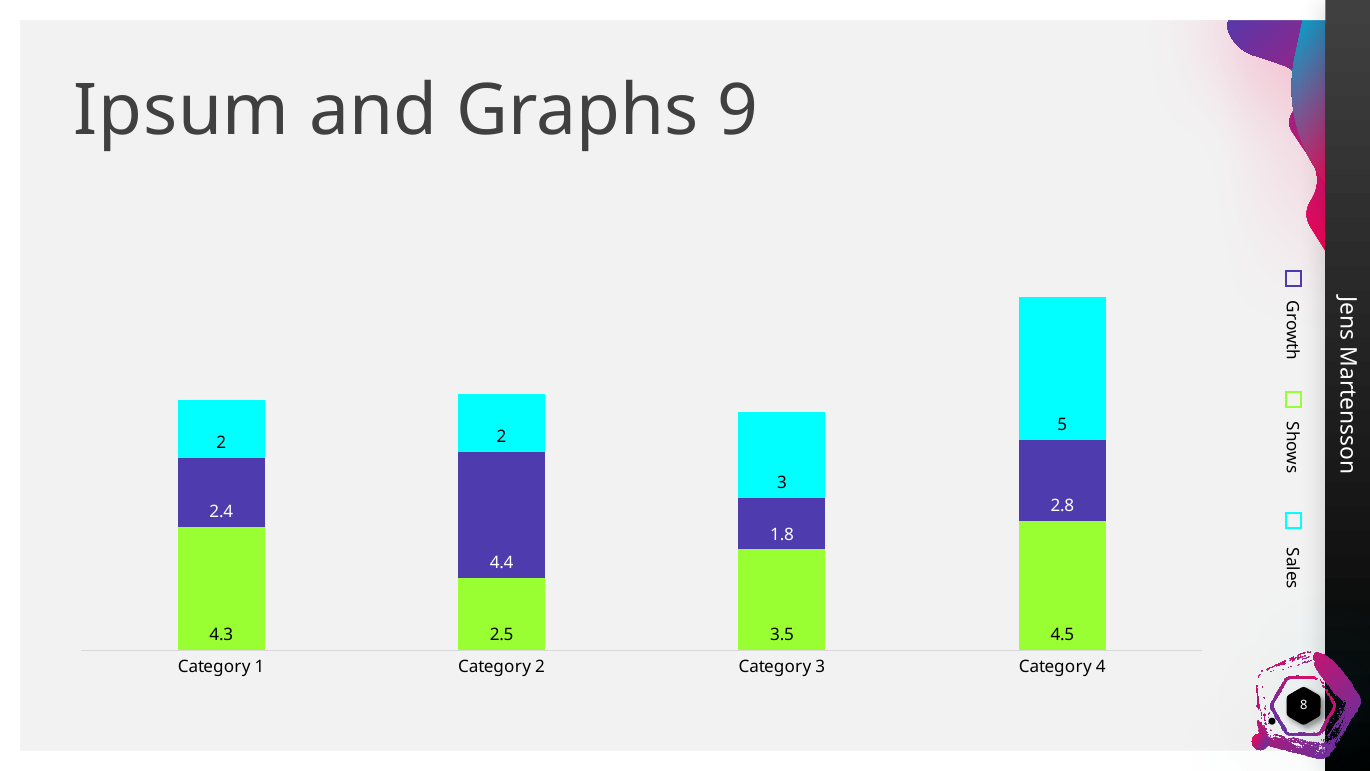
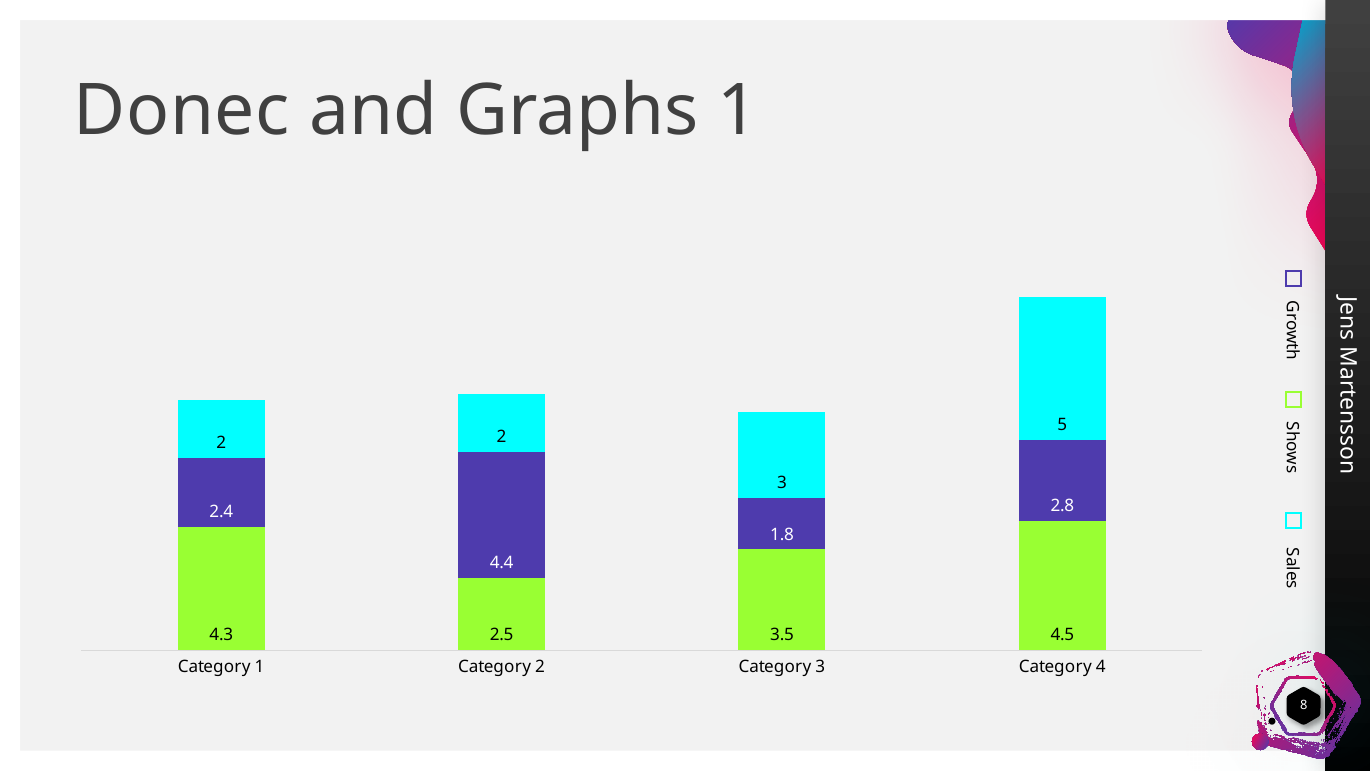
Ipsum: Ipsum -> Donec
Graphs 9: 9 -> 1
